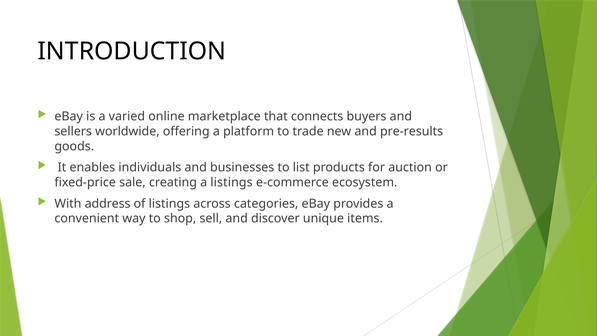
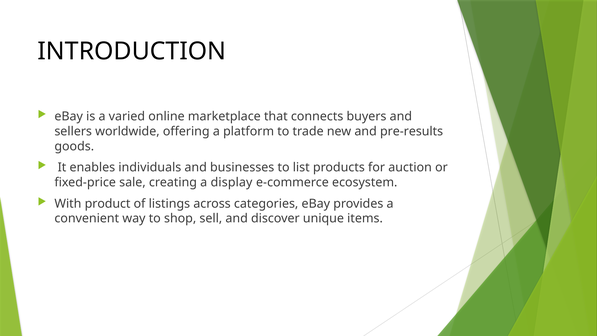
a listings: listings -> display
address: address -> product
